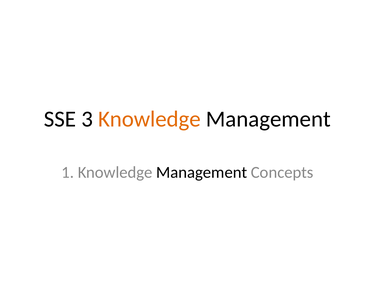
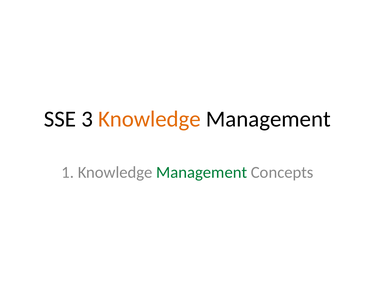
Management at (202, 172) colour: black -> green
